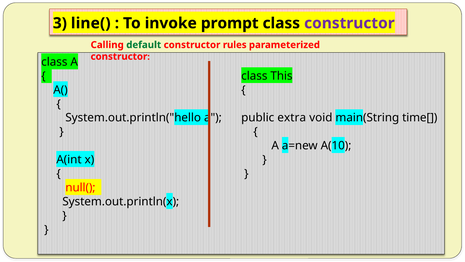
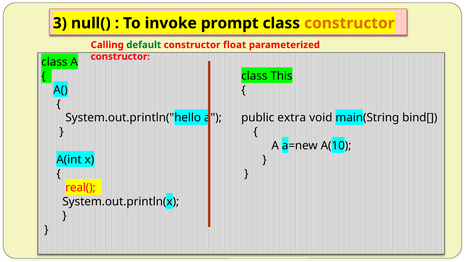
line(: line( -> null(
constructor at (349, 23) colour: purple -> orange
rules: rules -> float
time[: time[ -> bind[
null(: null( -> real(
